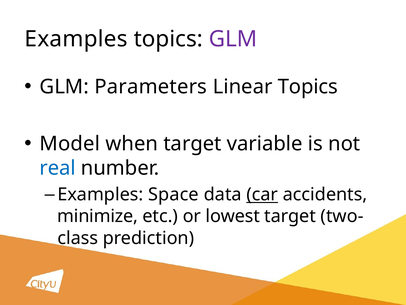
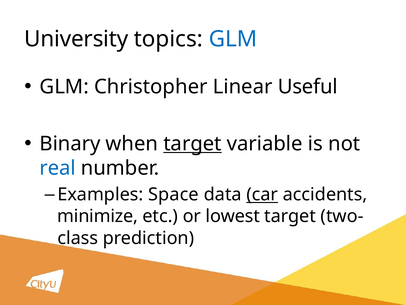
Examples at (76, 39): Examples -> University
GLM at (233, 39) colour: purple -> blue
Parameters: Parameters -> Christopher
Linear Topics: Topics -> Useful
Model: Model -> Binary
target at (192, 144) underline: none -> present
